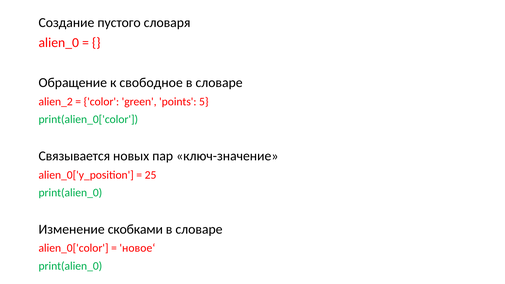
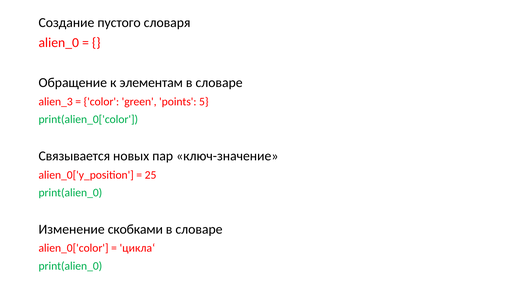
свободное: свободное -> элементам
alien_2: alien_2 -> alien_3
новое‘: новое‘ -> цикла‘
